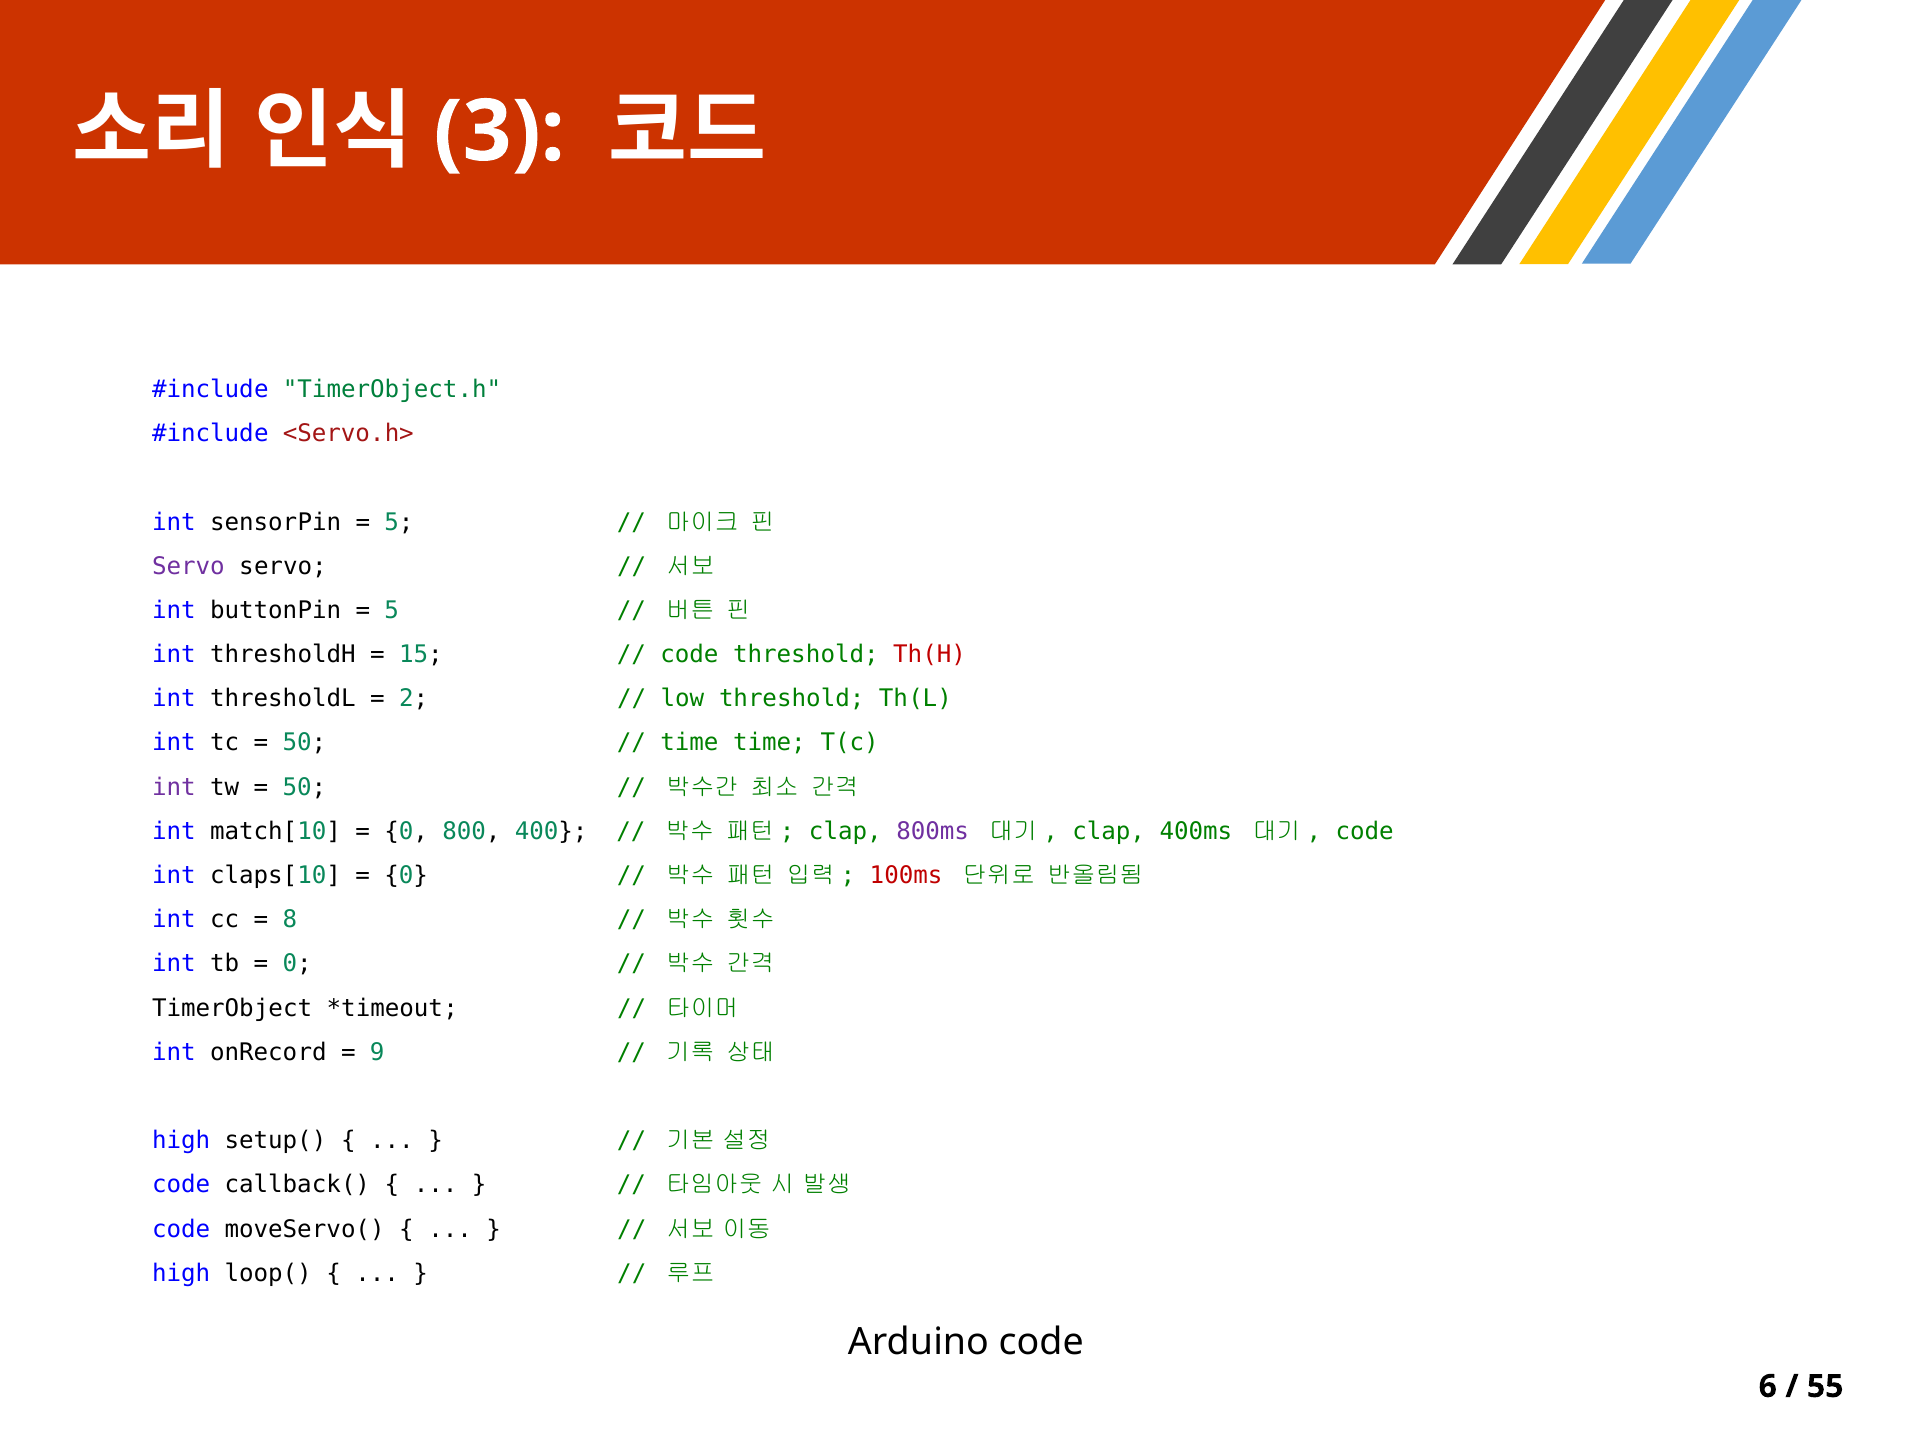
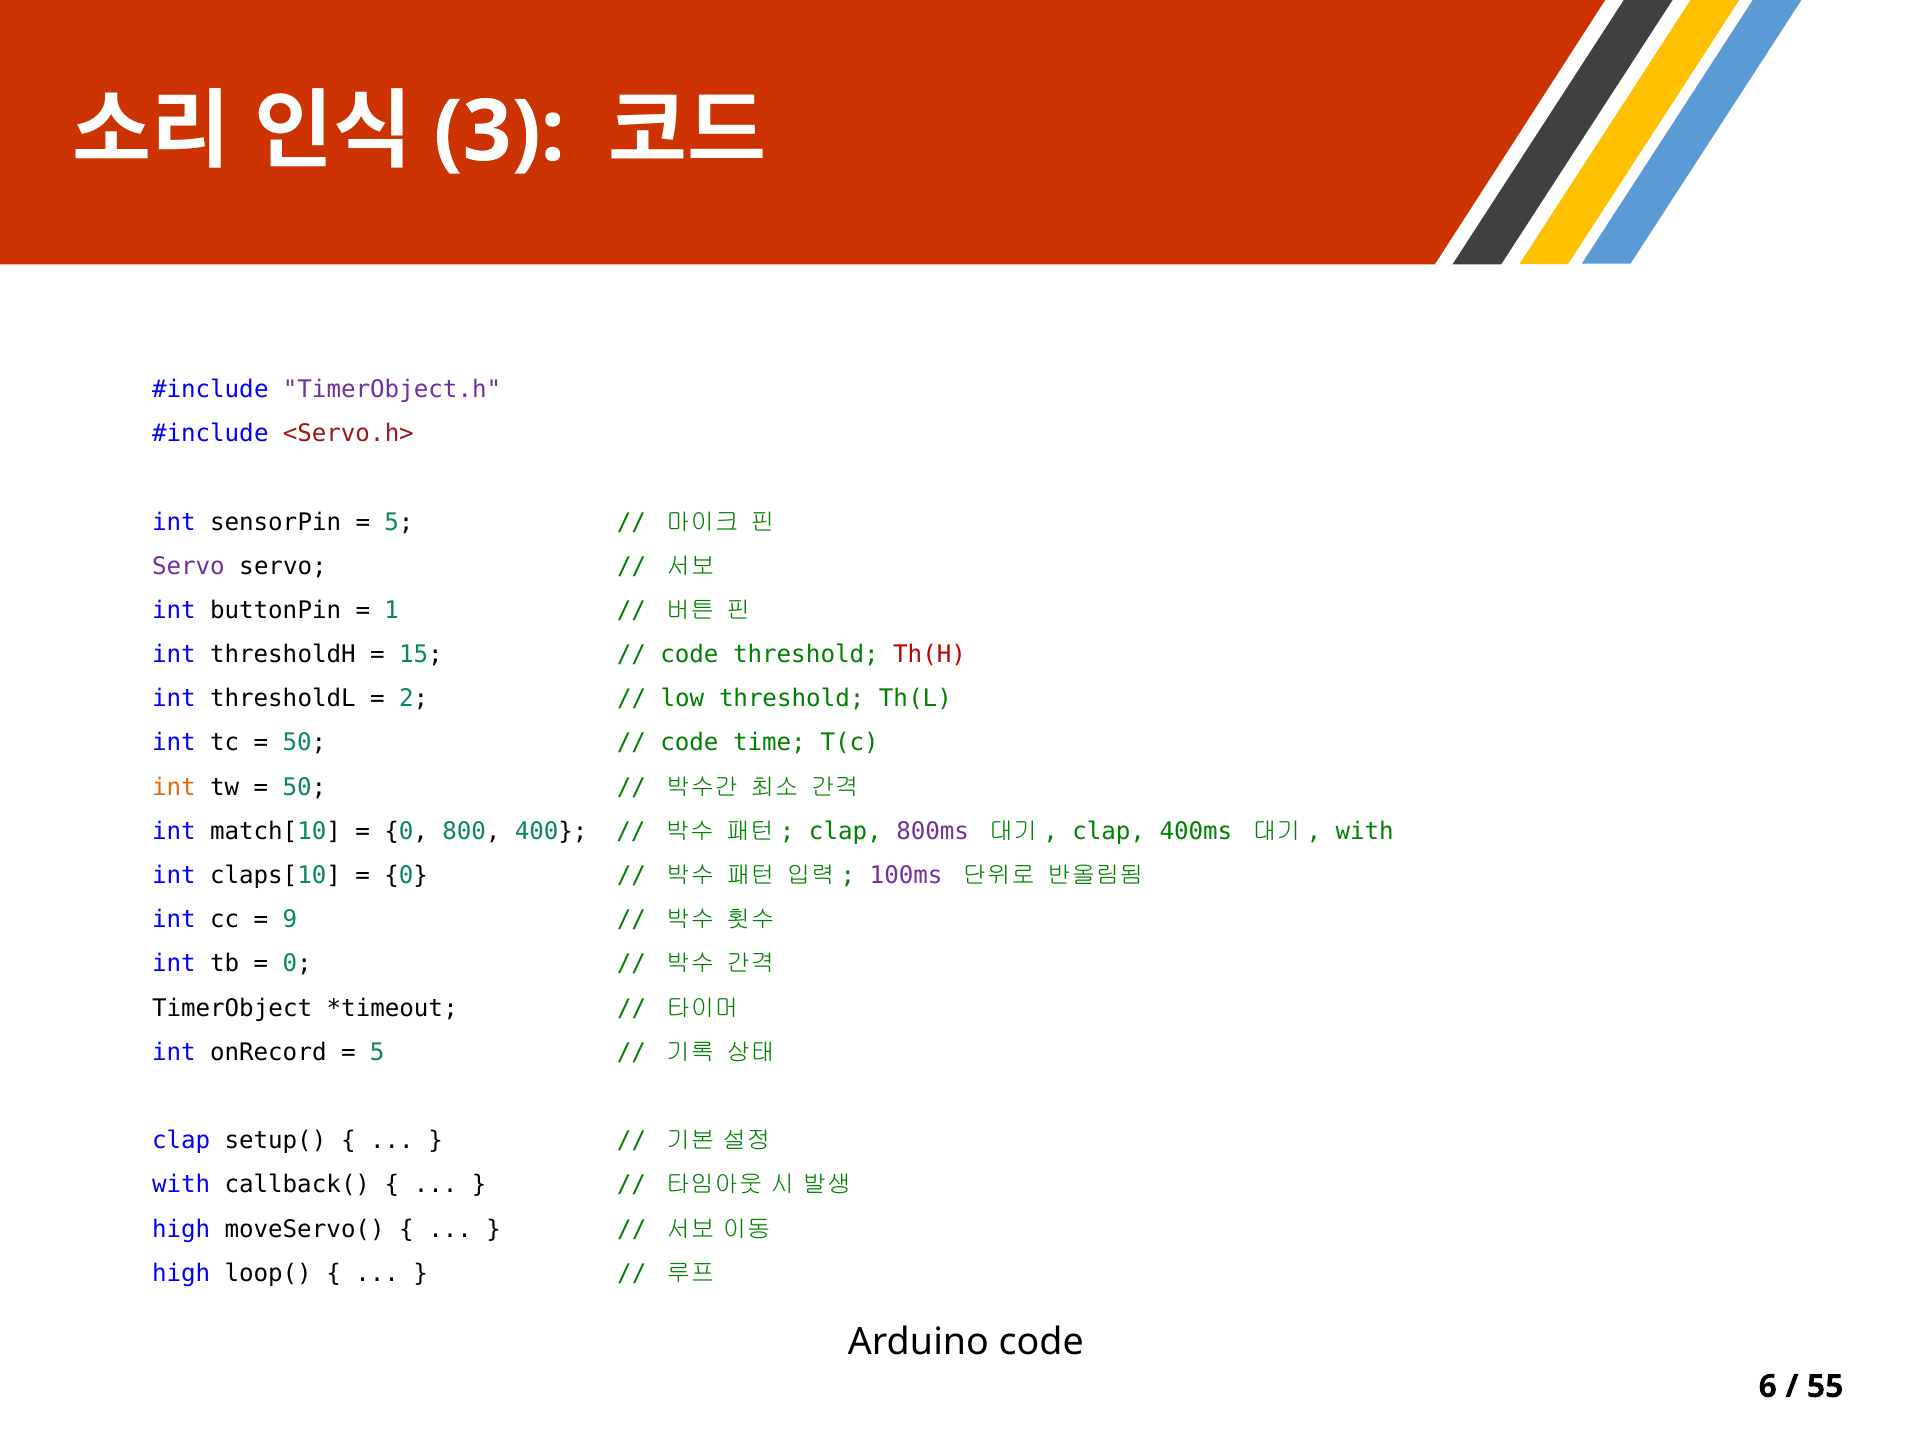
TimerObject.h colour: green -> purple
5 at (392, 610): 5 -> 1
time at (689, 743): time -> code
int at (174, 787) colour: purple -> orange
code at (1365, 831): code -> with
100ms colour: red -> purple
8: 8 -> 9
9 at (377, 1052): 9 -> 5
high at (181, 1141): high -> clap
code at (181, 1185): code -> with
code at (181, 1229): code -> high
